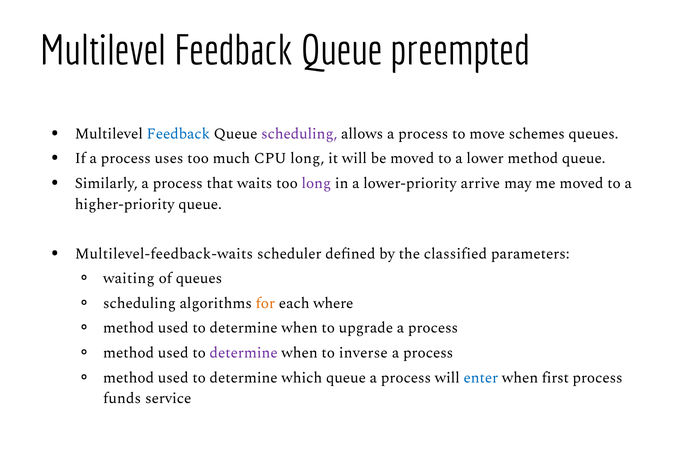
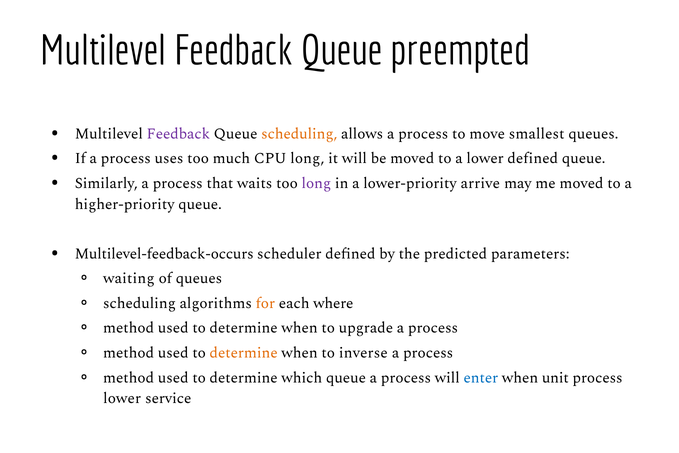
Feedback at (178, 134) colour: blue -> purple
scheduling at (299, 134) colour: purple -> orange
schemes: schemes -> smallest
lower method: method -> defined
Multilevel-feedback-waits: Multilevel-feedback-waits -> Multilevel-feedback-occurs
classified: classified -> predicted
determine at (244, 353) colour: purple -> orange
first: first -> unit
funds at (122, 398): funds -> lower
